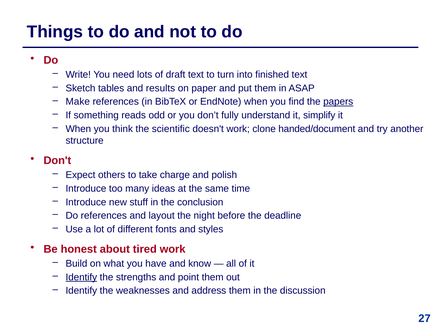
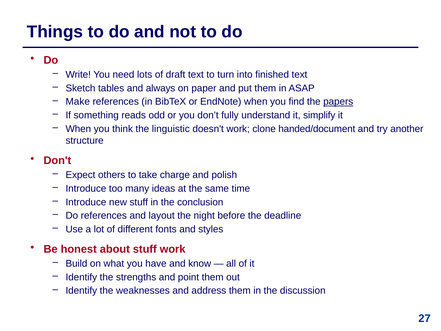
results: results -> always
scientific: scientific -> linguistic
about tired: tired -> stuff
Identify at (81, 277) underline: present -> none
